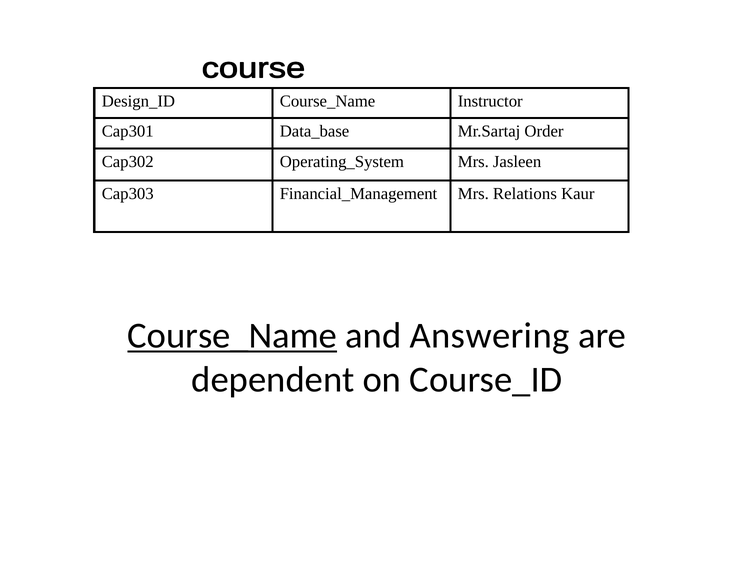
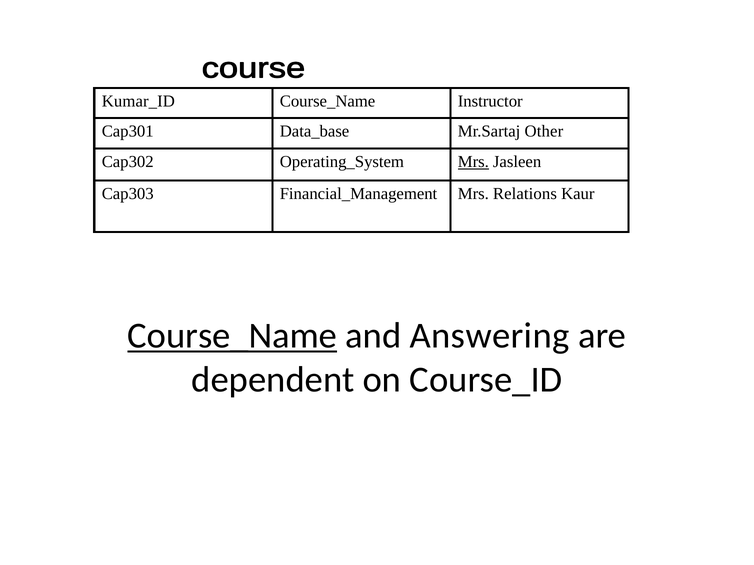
Design_ID: Design_ID -> Kumar_ID
Order: Order -> Other
Mrs at (473, 162) underline: none -> present
